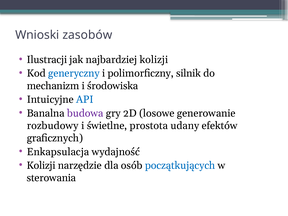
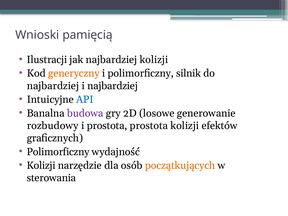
zasobów: zasobów -> pamięcią
generyczny colour: blue -> orange
mechanizm at (53, 86): mechanizm -> najbardziej
i środowiska: środowiska -> najbardziej
i świetlne: świetlne -> prostota
prostota udany: udany -> kolizji
Enkapsulacja at (58, 152): Enkapsulacja -> Polimorficzny
początkujących colour: blue -> orange
